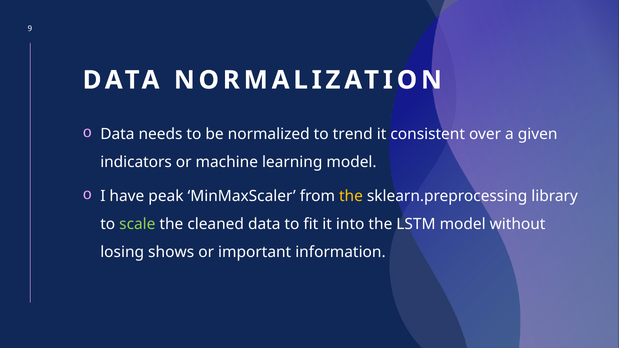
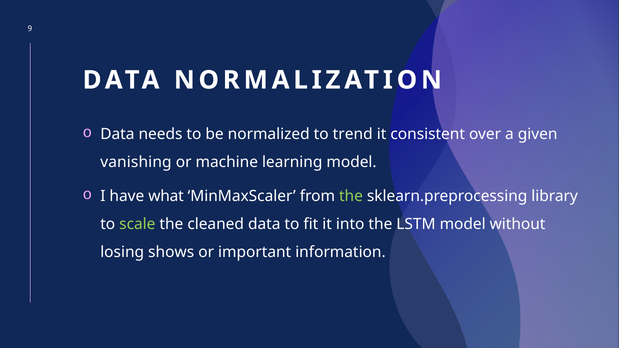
indicators: indicators -> vanishing
peak: peak -> what
the at (351, 196) colour: yellow -> light green
